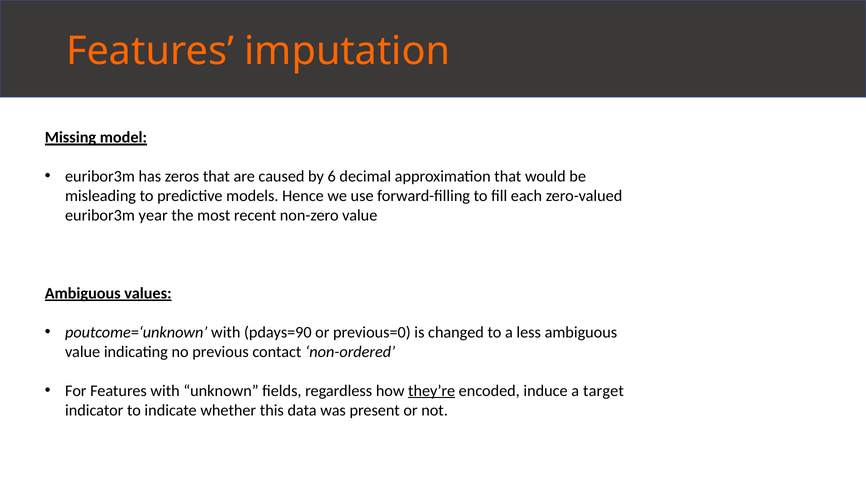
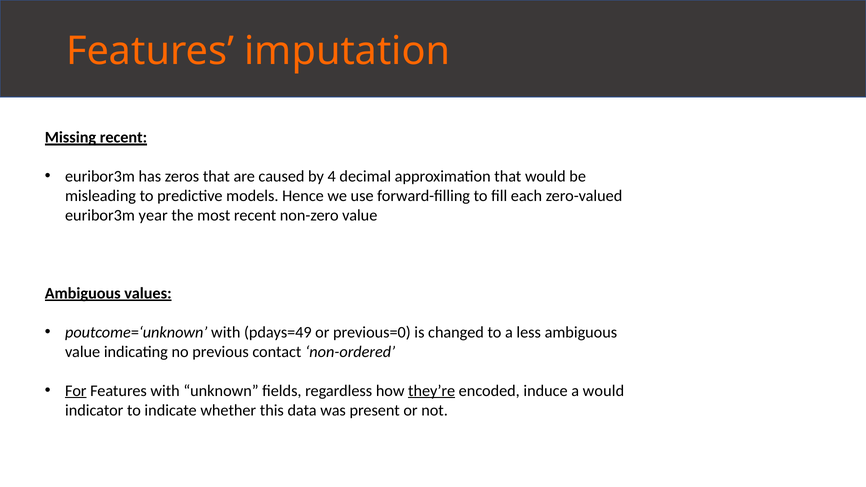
Missing model: model -> recent
6: 6 -> 4
pdays=90: pdays=90 -> pdays=49
For underline: none -> present
a target: target -> would
